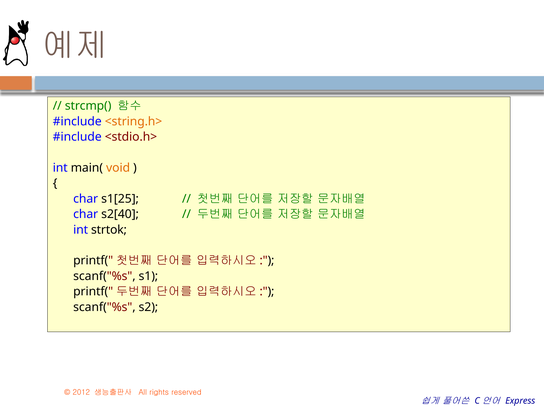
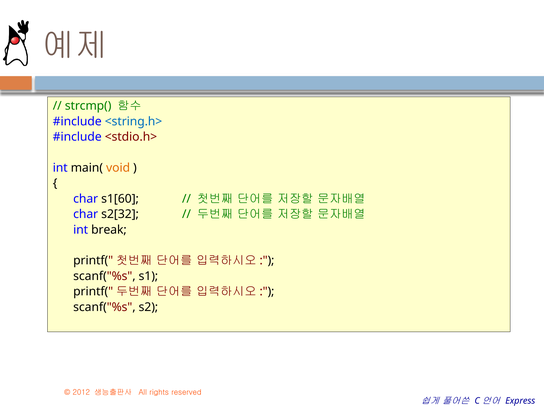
<string.h> colour: orange -> blue
s1[25: s1[25 -> s1[60
s2[40: s2[40 -> s2[32
strtok: strtok -> break
